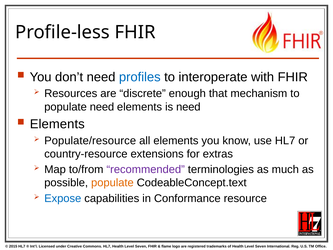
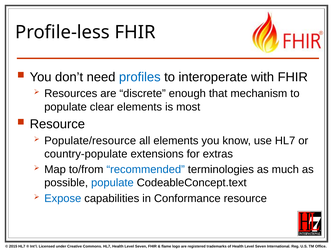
populate need: need -> clear
is need: need -> most
Elements at (57, 124): Elements -> Resource
country-resource: country-resource -> country-populate
recommended colour: purple -> blue
populate at (112, 183) colour: orange -> blue
